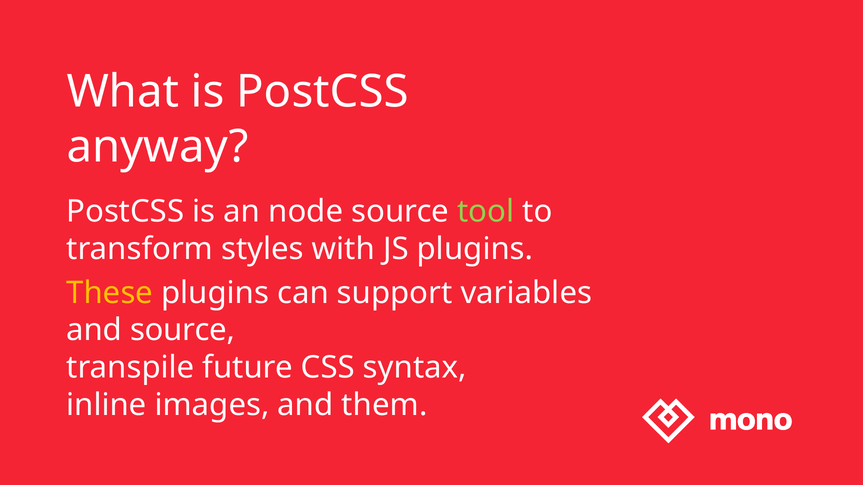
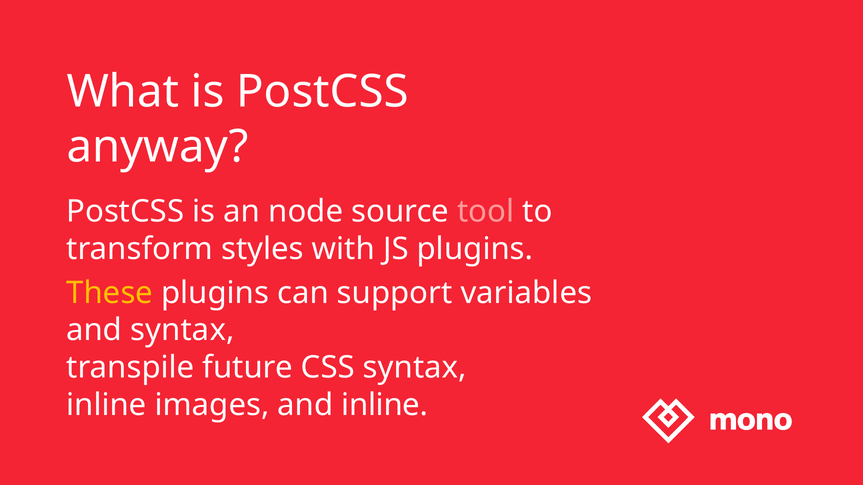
tool colour: light green -> pink
and source: source -> syntax
and them: them -> inline
